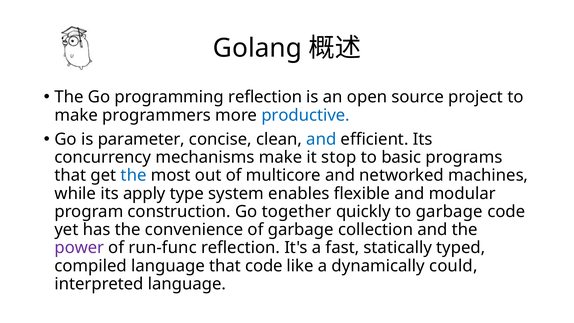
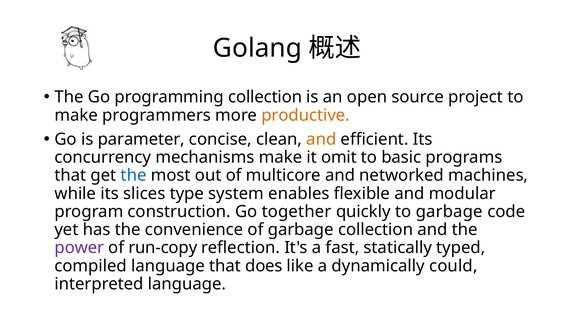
programming reflection: reflection -> collection
productive colour: blue -> orange
and at (321, 139) colour: blue -> orange
stop: stop -> omit
apply: apply -> slices
run-func: run-func -> run-copy
that code: code -> does
